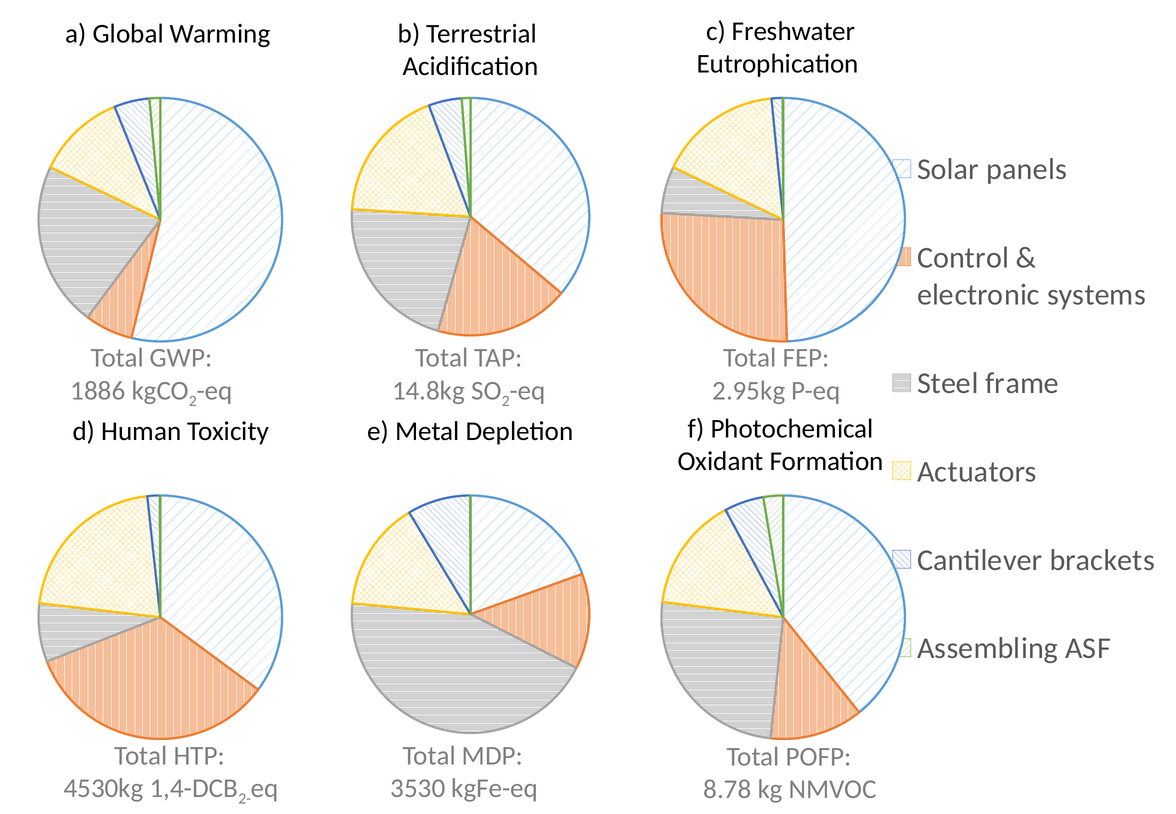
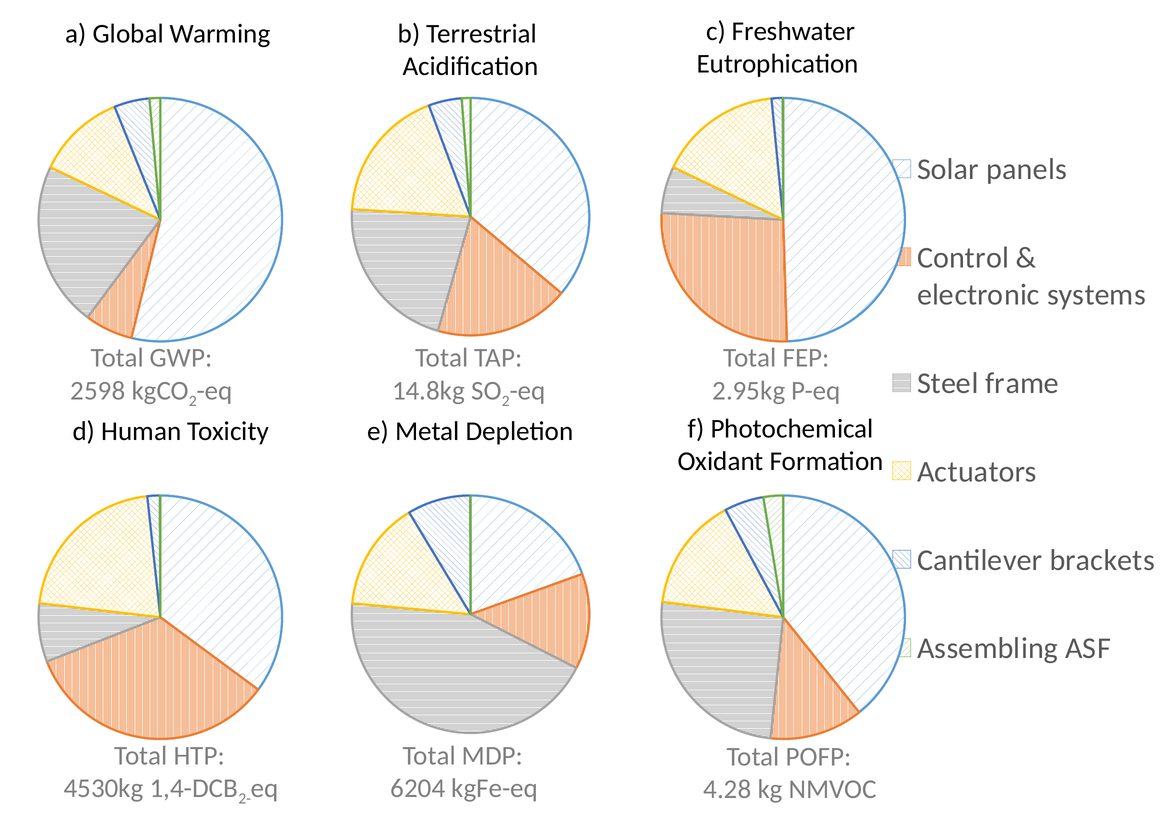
1886: 1886 -> 2598
3530: 3530 -> 6204
8.78: 8.78 -> 4.28
